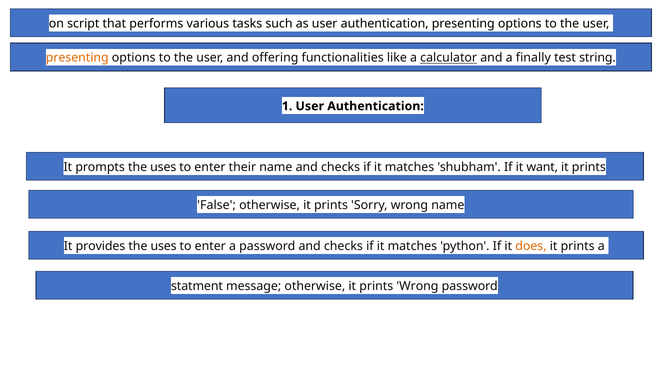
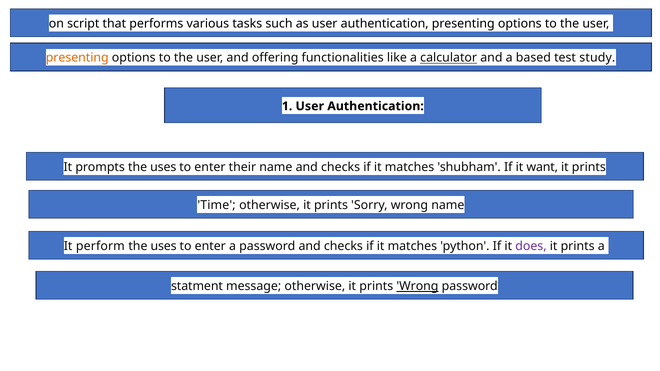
finally: finally -> based
string: string -> study
False: False -> Time
provides: provides -> perform
does colour: orange -> purple
Wrong at (417, 286) underline: none -> present
